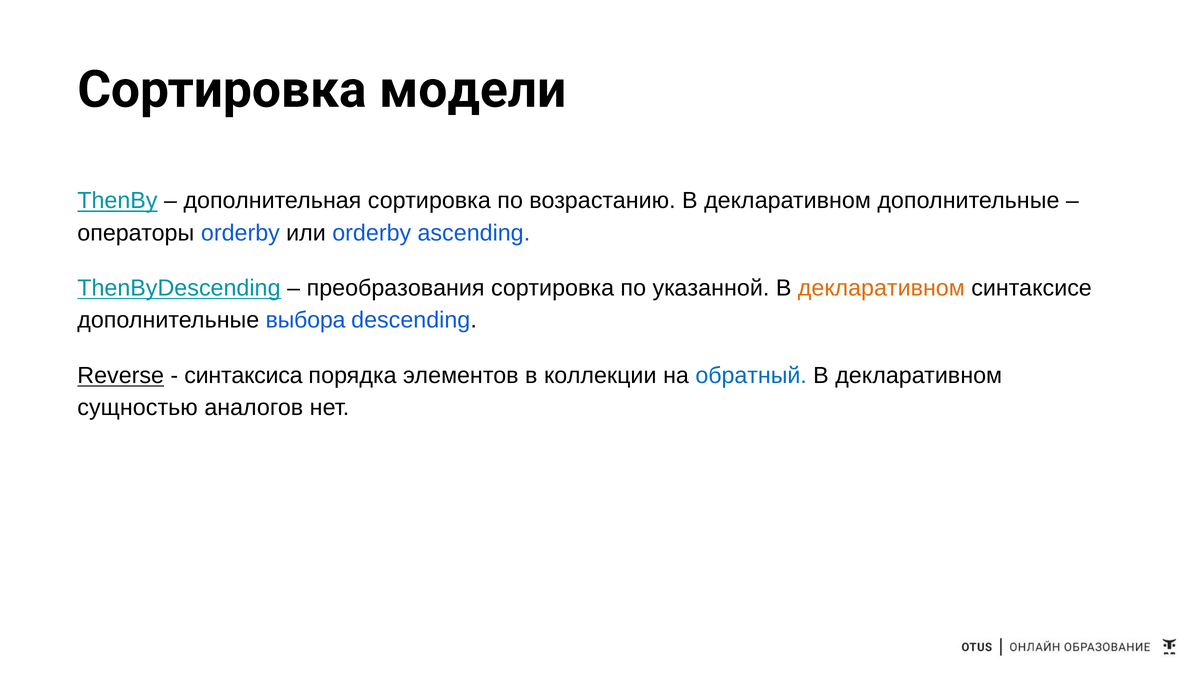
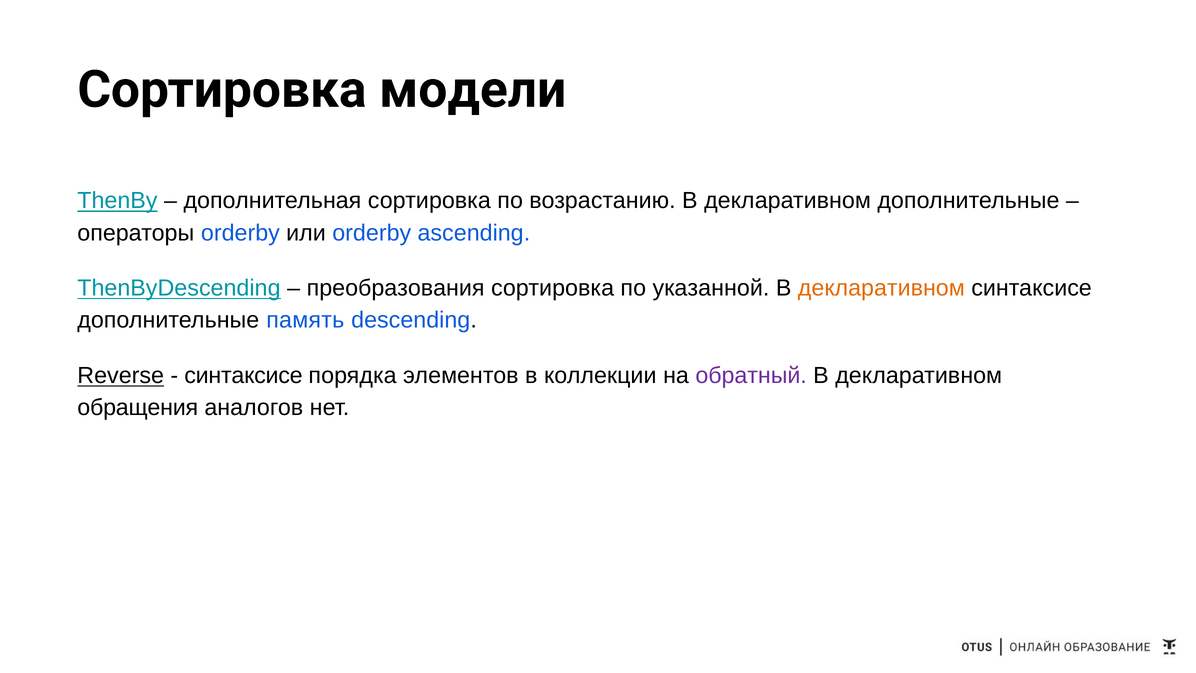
выбора: выбора -> память
синтаксиса at (243, 376): синтаксиса -> синтаксисе
обратный colour: blue -> purple
сущностью: сущностью -> обращения
